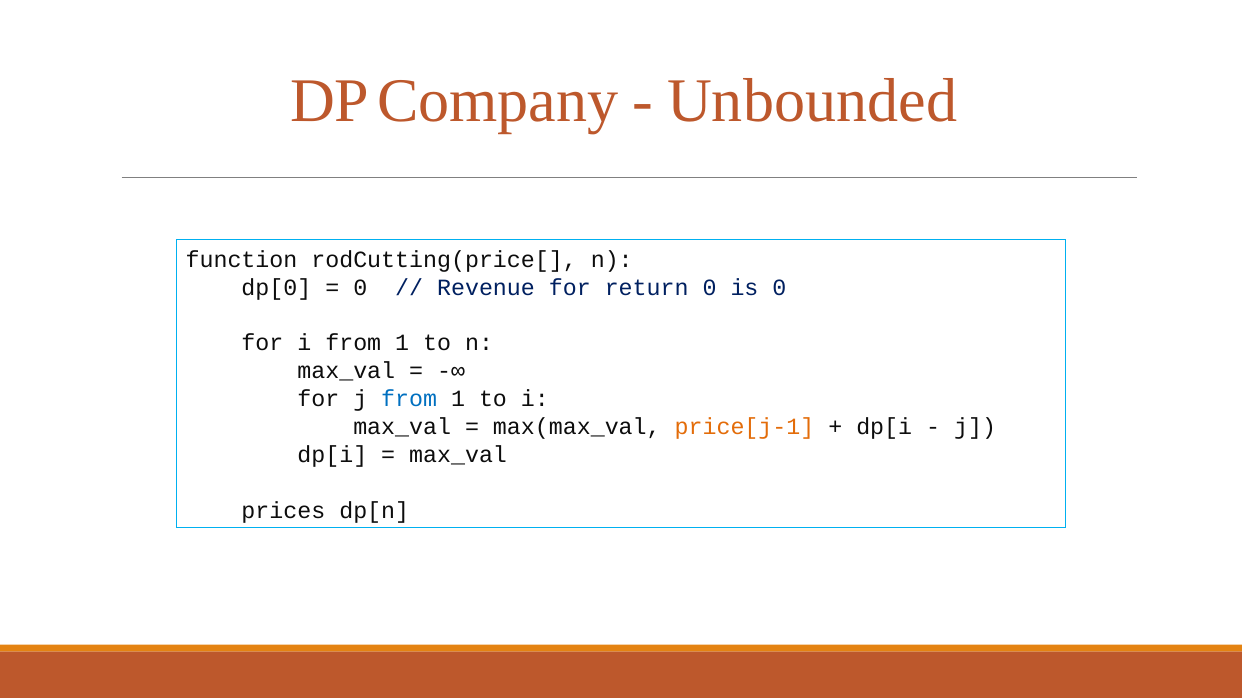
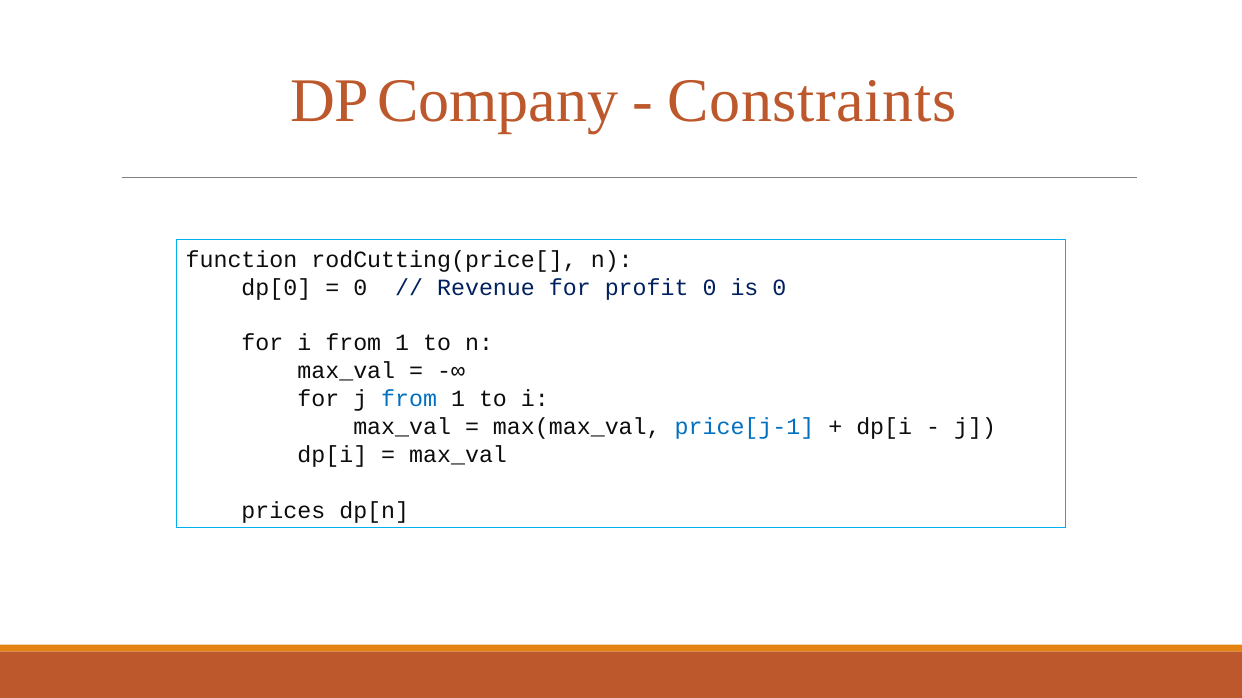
Unbounded: Unbounded -> Constraints
return: return -> profit
price[j-1 colour: orange -> blue
